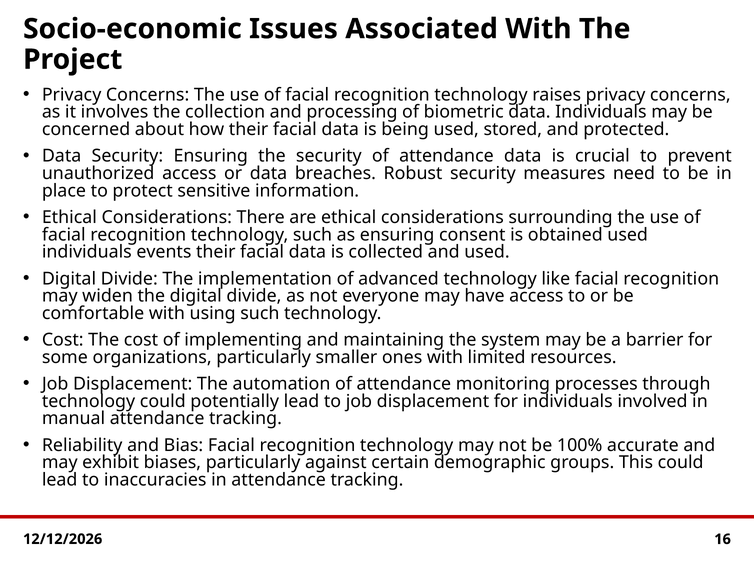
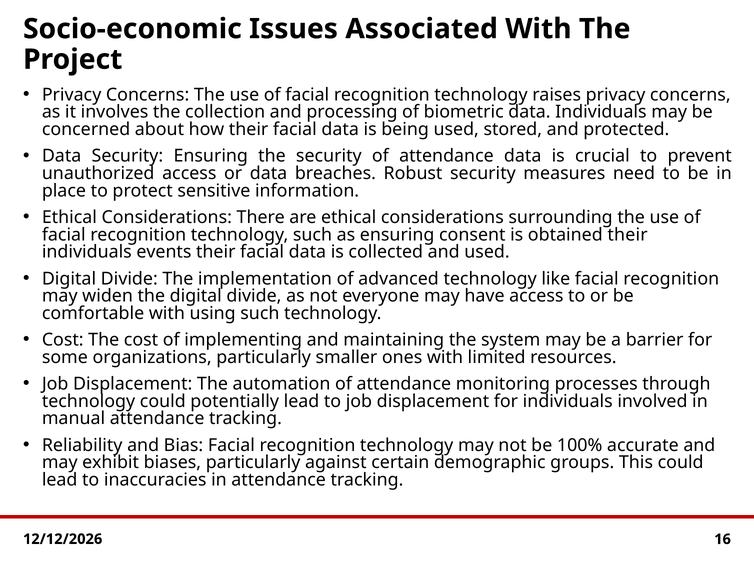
obtained used: used -> their
